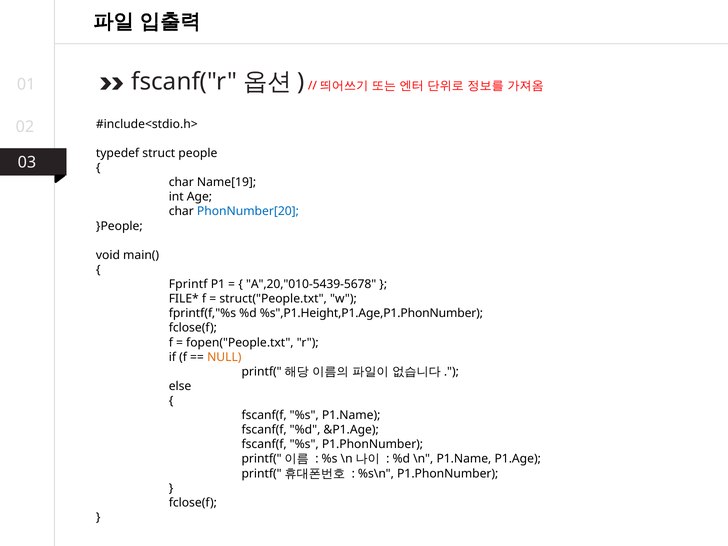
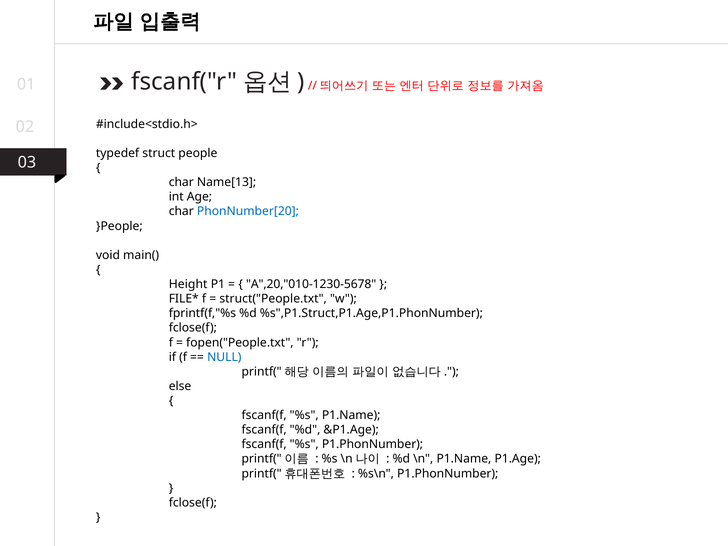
Name[19: Name[19 -> Name[13
Fprintf: Fprintf -> Height
A",20,"010-5439-5678: A",20,"010-5439-5678 -> A",20,"010-1230-5678
%s",P1.Height,P1.Age,P1.PhonNumber: %s",P1.Height,P1.Age,P1.PhonNumber -> %s",P1.Struct,P1.Age,P1.PhonNumber
NULL colour: orange -> blue
